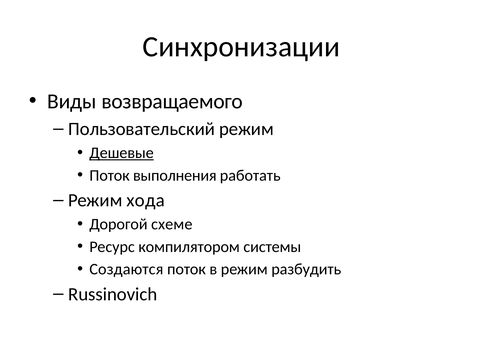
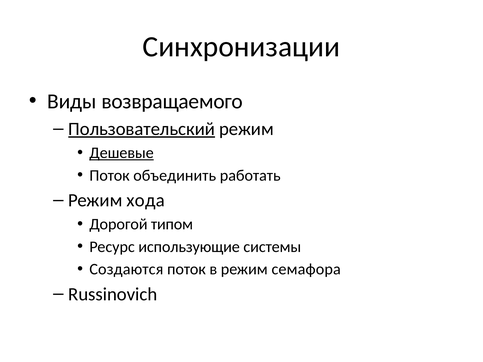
Пользовательский underline: none -> present
выполнения: выполнения -> объединить
схеме: схеме -> типом
компилятором: компилятором -> использующие
разбудить: разбудить -> семафора
